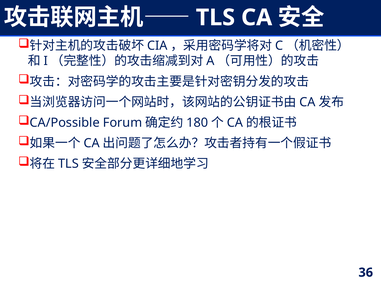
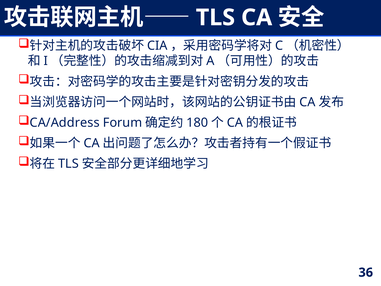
CA/Possible: CA/Possible -> CA/Address
